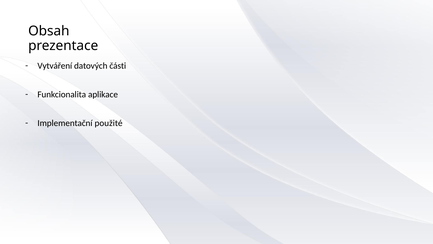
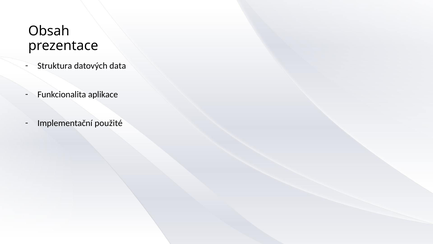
Vytváření: Vytváření -> Struktura
části: části -> data
